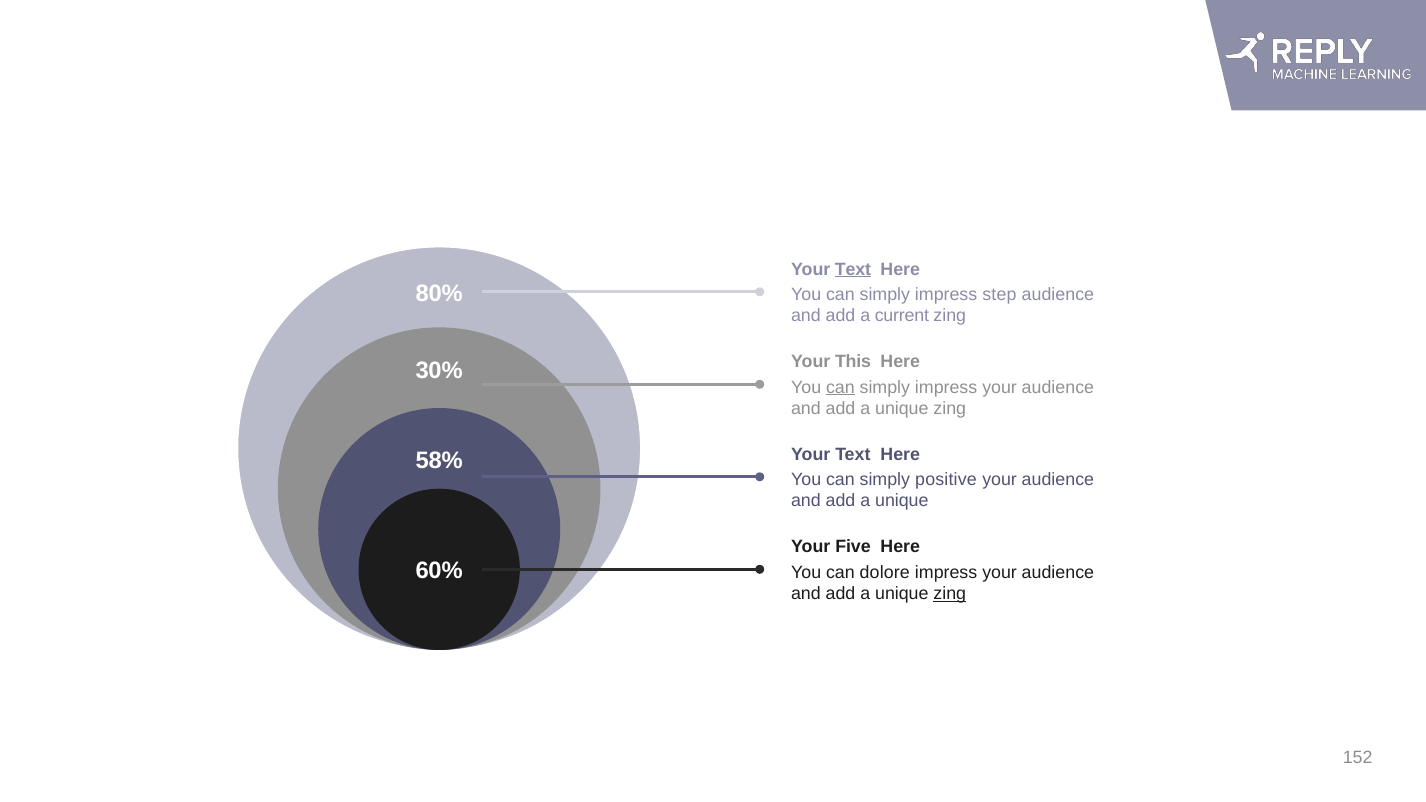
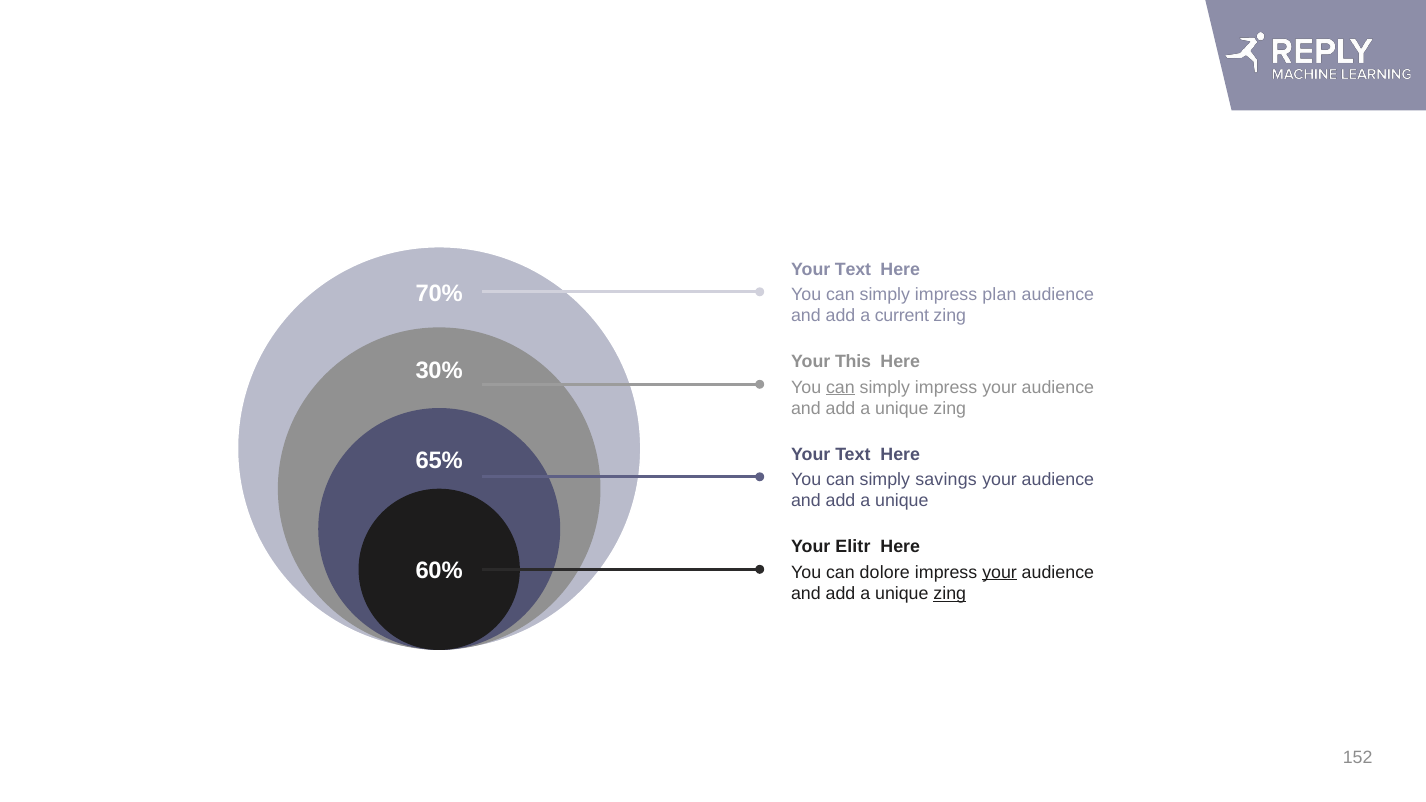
Text at (853, 269) underline: present -> none
80%: 80% -> 70%
step: step -> plan
58%: 58% -> 65%
positive: positive -> savings
Five: Five -> Elitr
your at (1000, 572) underline: none -> present
